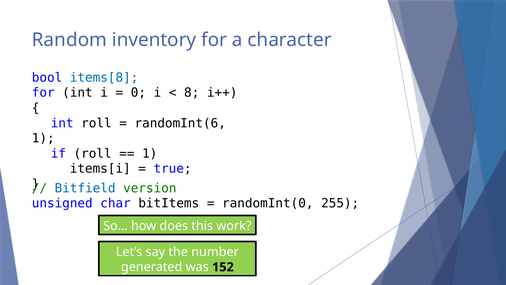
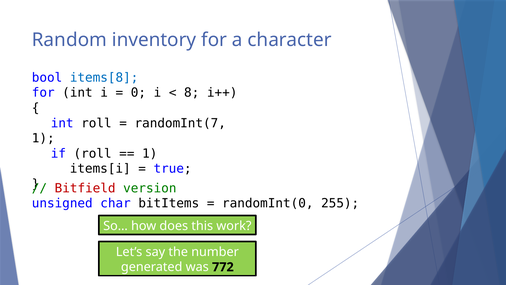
randomInt(6: randomInt(6 -> randomInt(7
Bitfield colour: blue -> red
152: 152 -> 772
